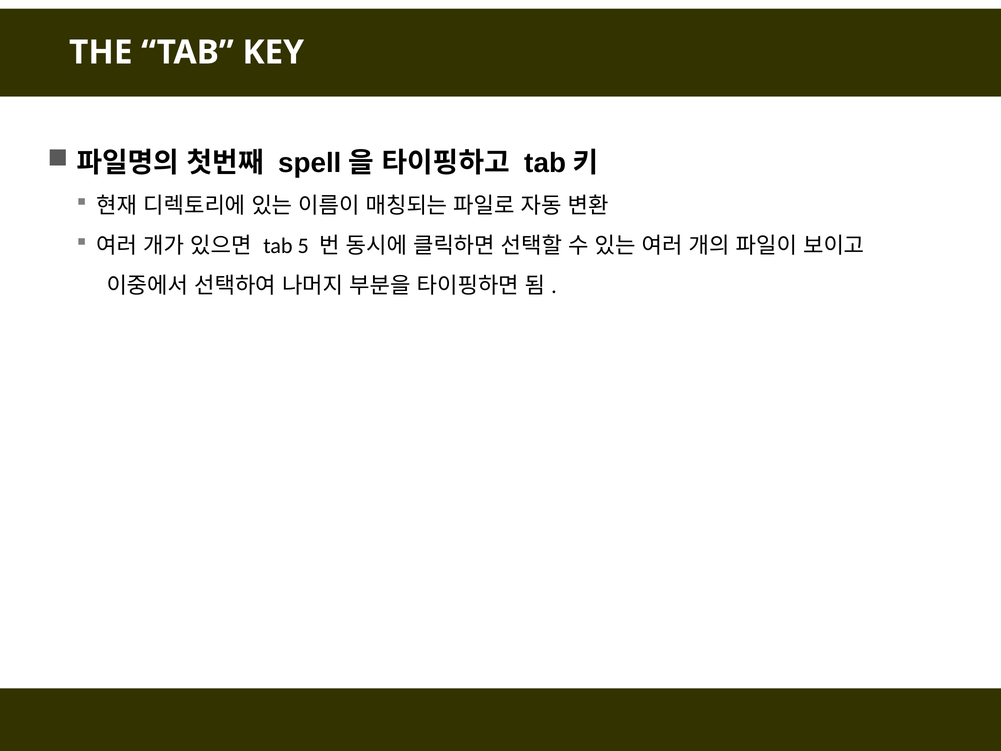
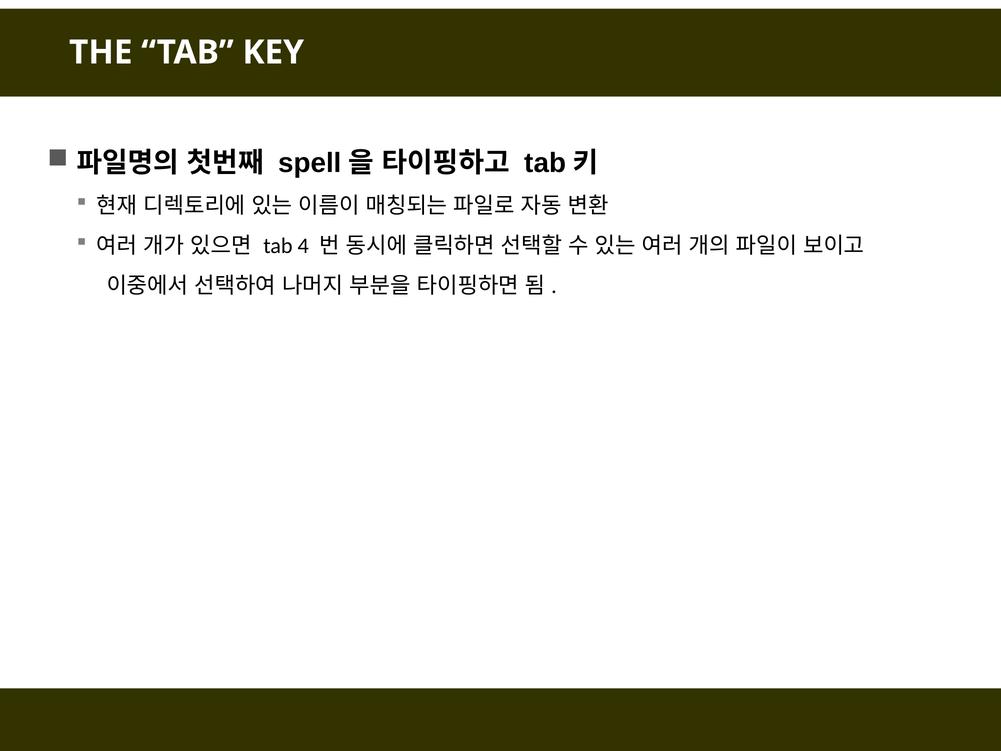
5: 5 -> 4
